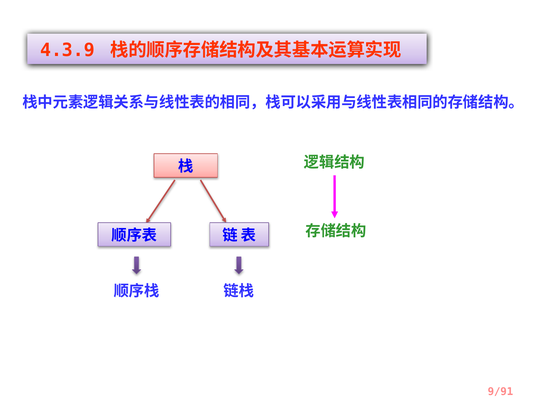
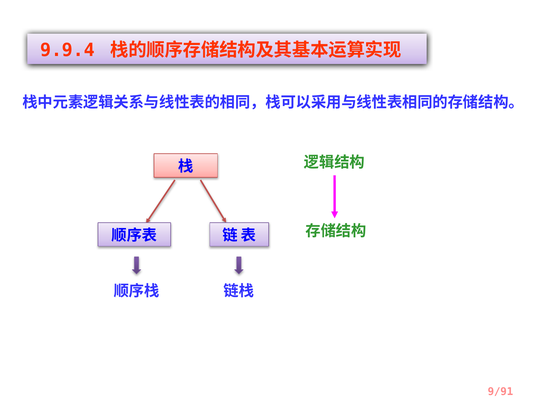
4.3.9: 4.3.9 -> 9.9.4
